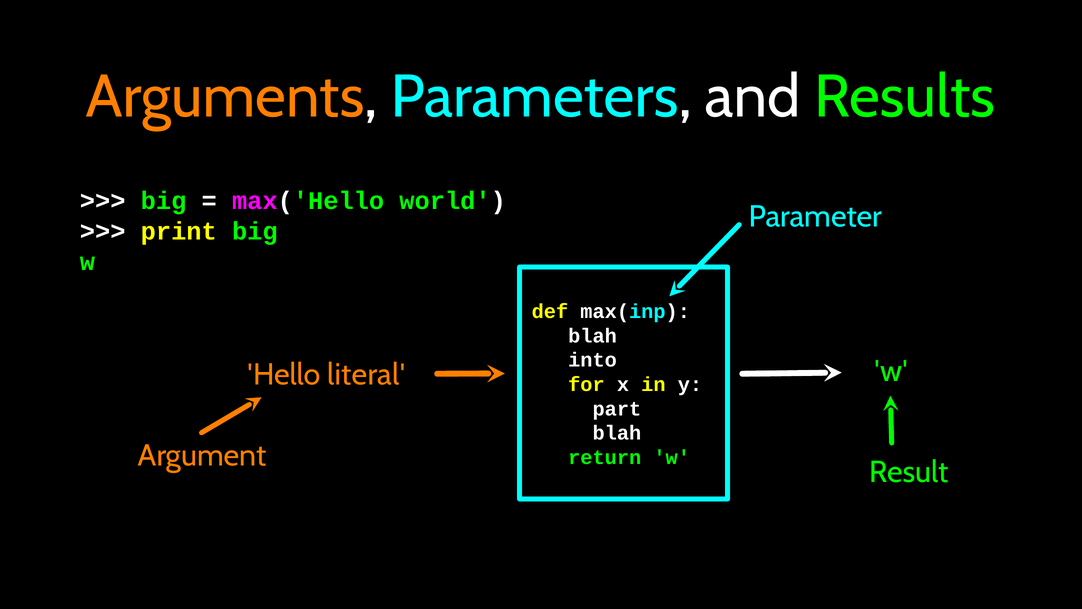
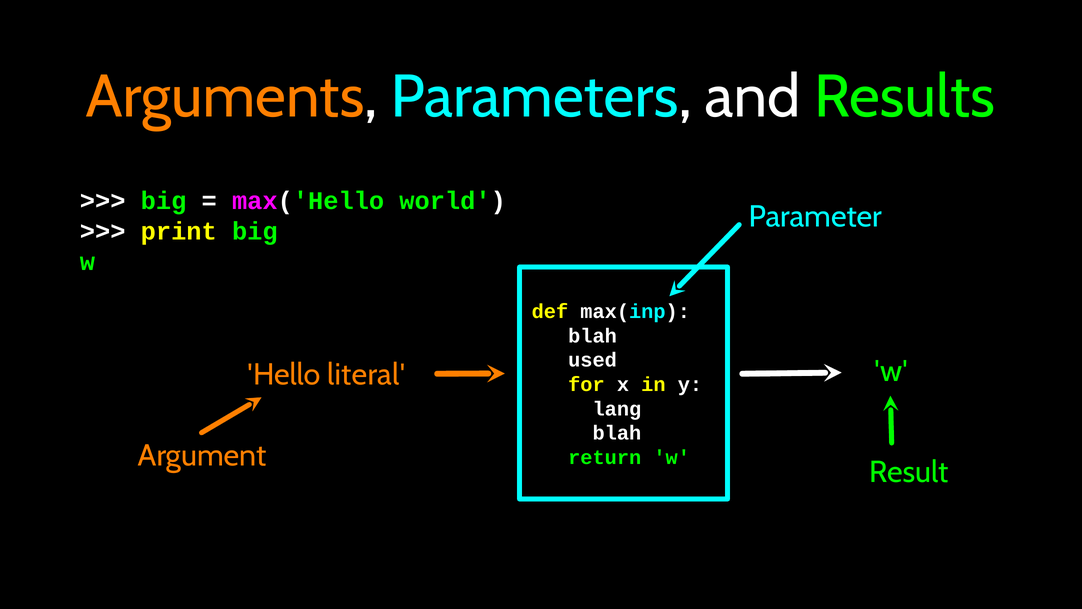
into: into -> used
part: part -> lang
